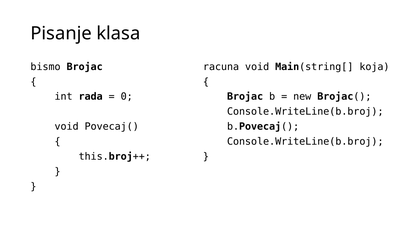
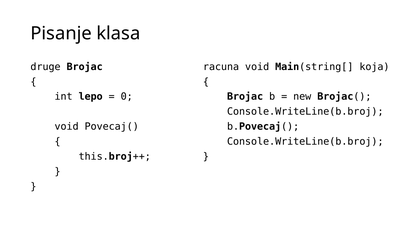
bismo: bismo -> druge
rada: rada -> lepo
